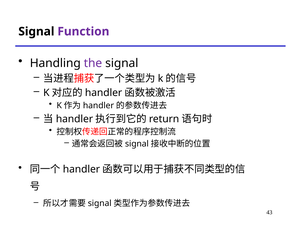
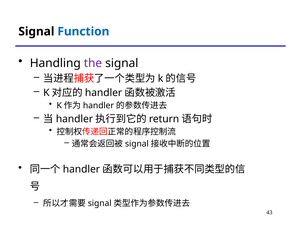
Function colour: purple -> blue
